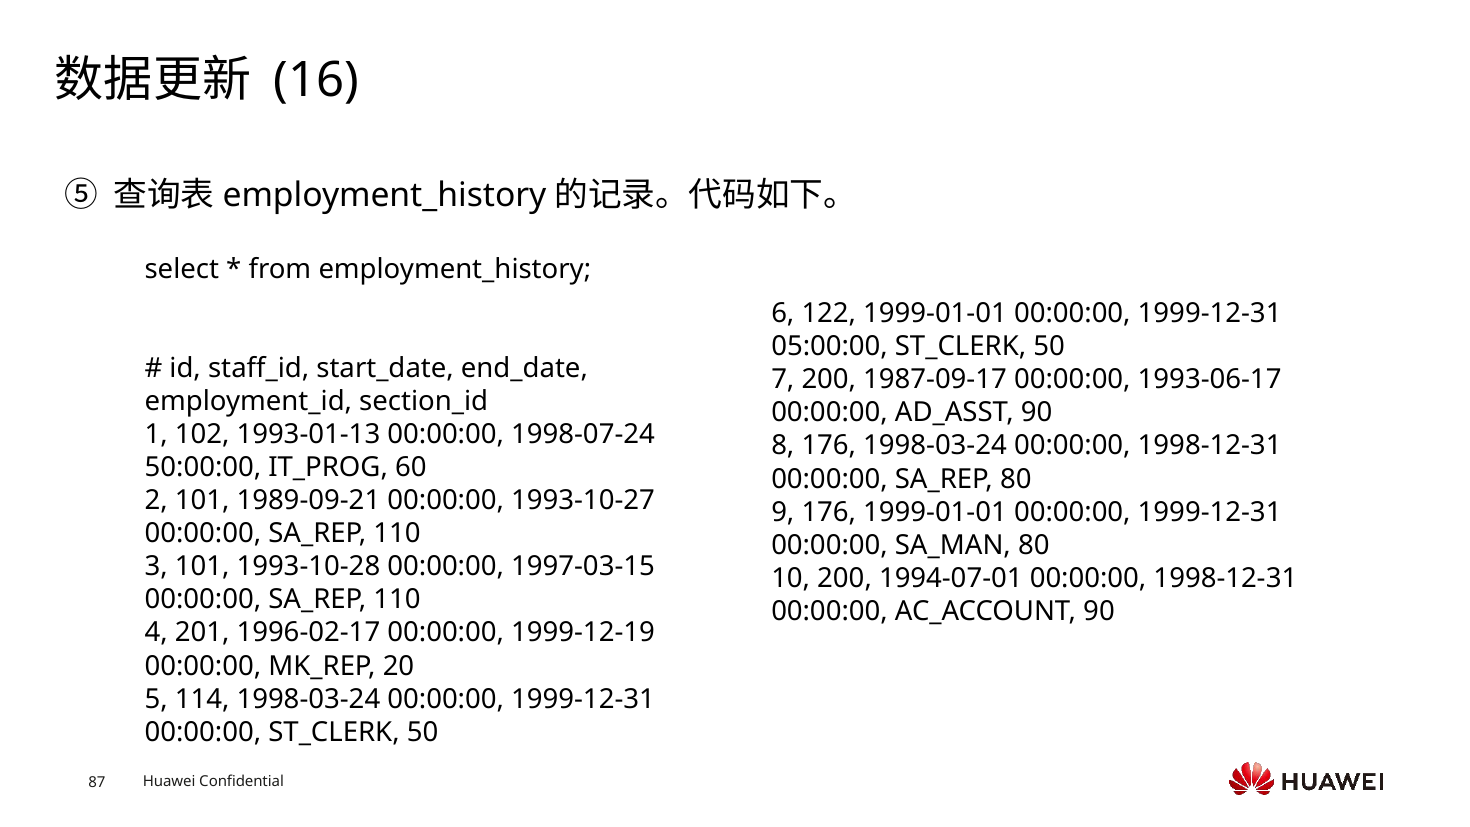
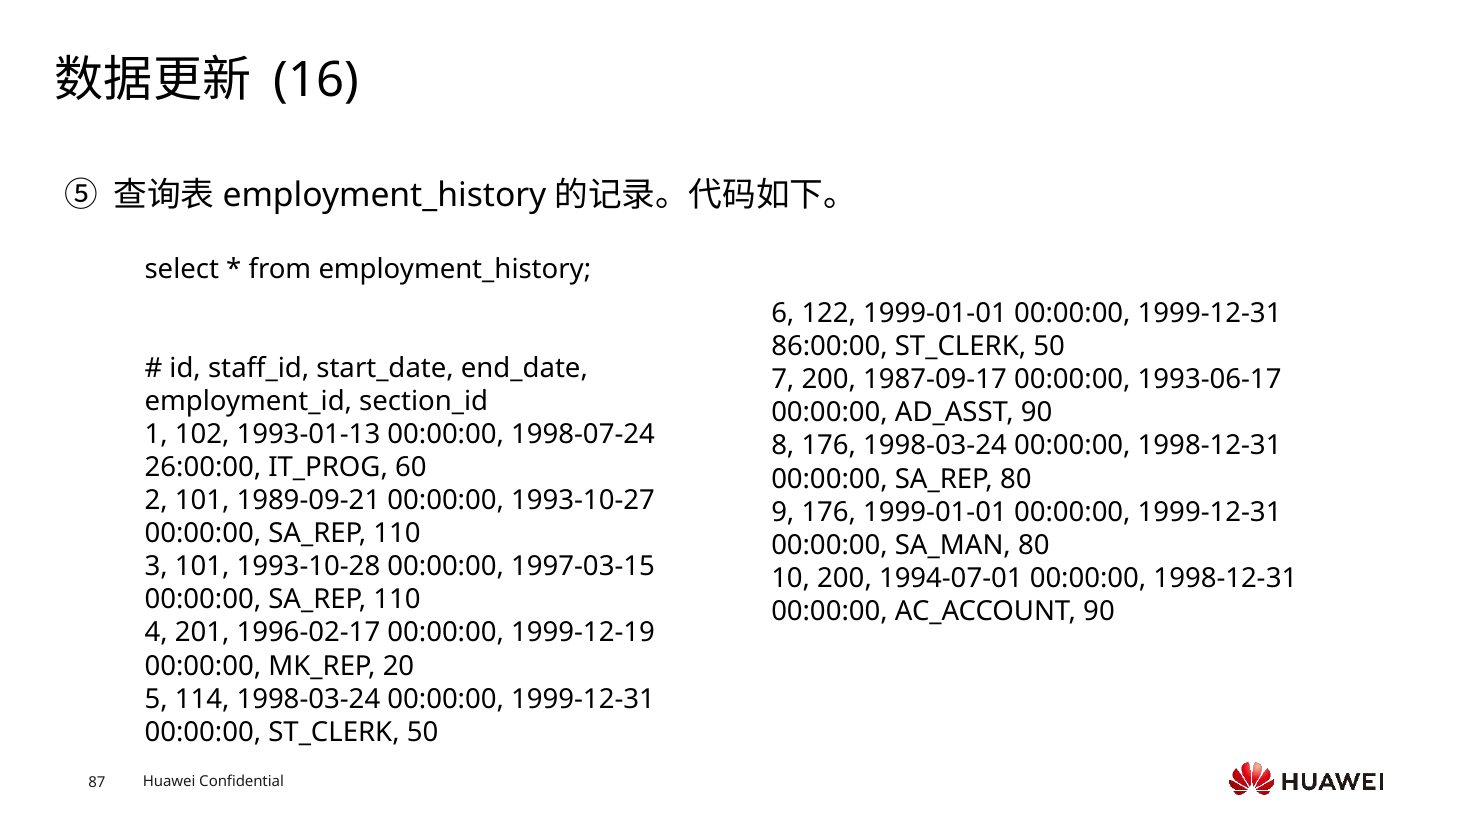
05:00:00: 05:00:00 -> 86:00:00
50:00:00: 50:00:00 -> 26:00:00
